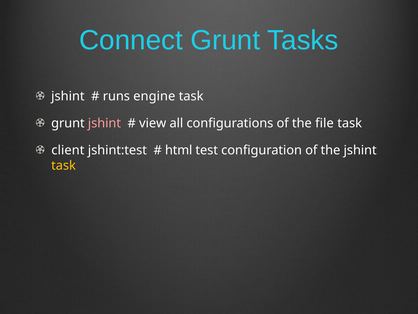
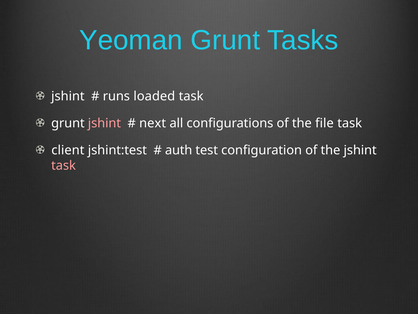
Connect: Connect -> Yeoman
engine: engine -> loaded
view: view -> next
html: html -> auth
task at (64, 165) colour: yellow -> pink
